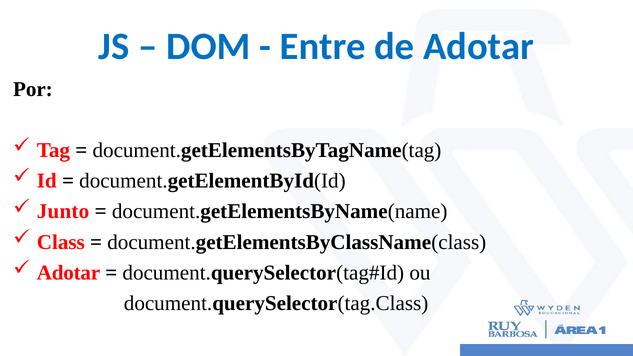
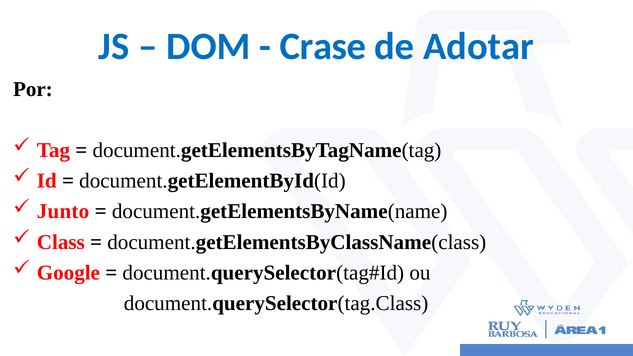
Entre: Entre -> Crase
Adotar at (68, 273): Adotar -> Google
